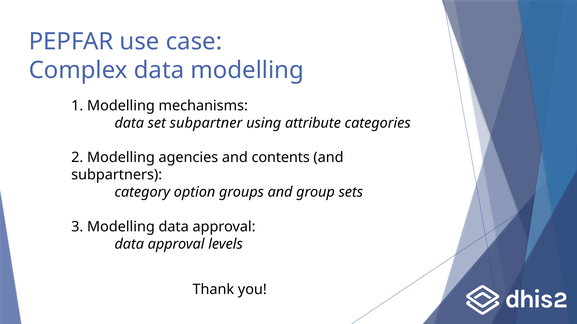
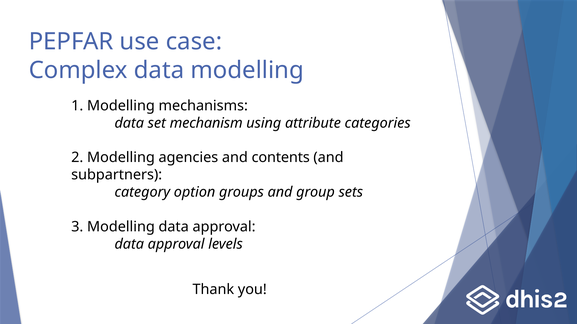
subpartner: subpartner -> mechanism
